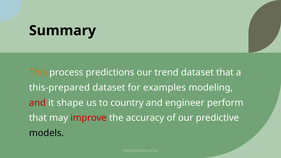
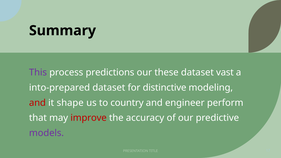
This colour: orange -> purple
trend: trend -> these
dataset that: that -> vast
this-prepared: this-prepared -> into-prepared
examples: examples -> distinctive
models colour: black -> purple
